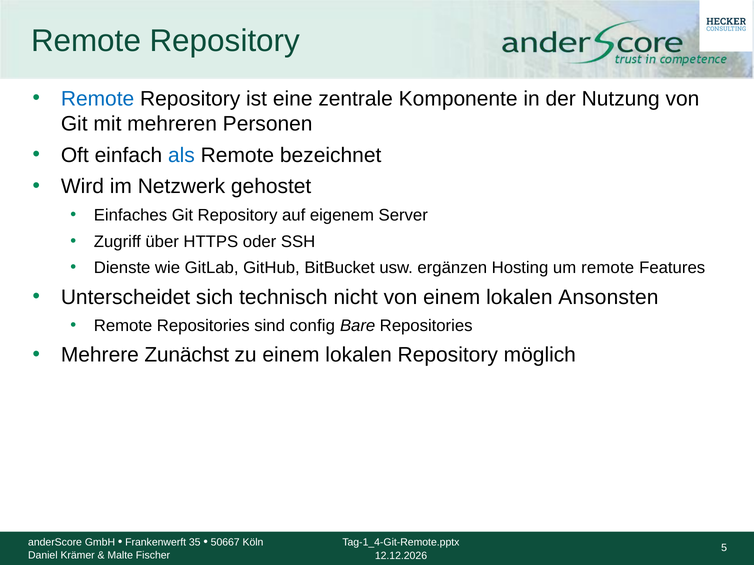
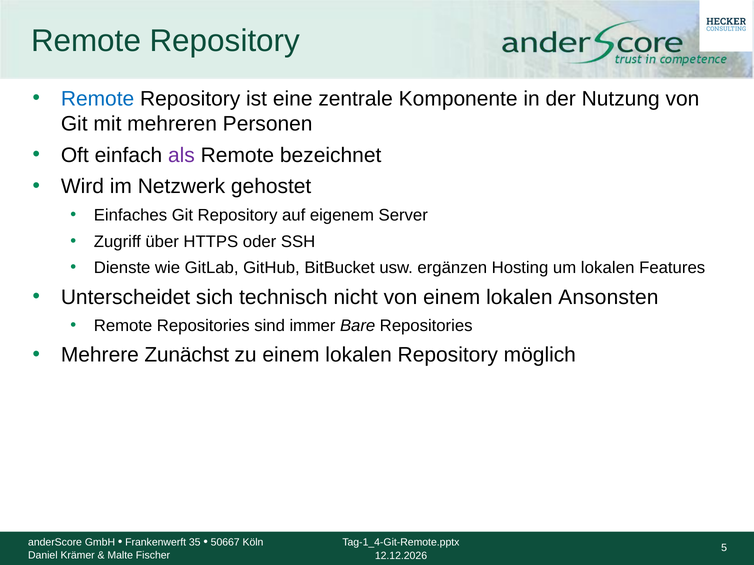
als colour: blue -> purple
um remote: remote -> lokalen
config: config -> immer
